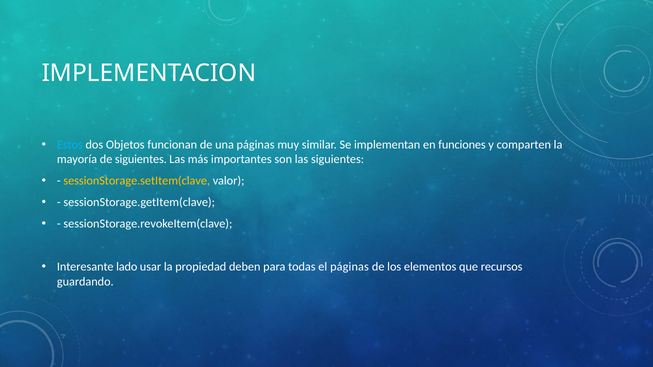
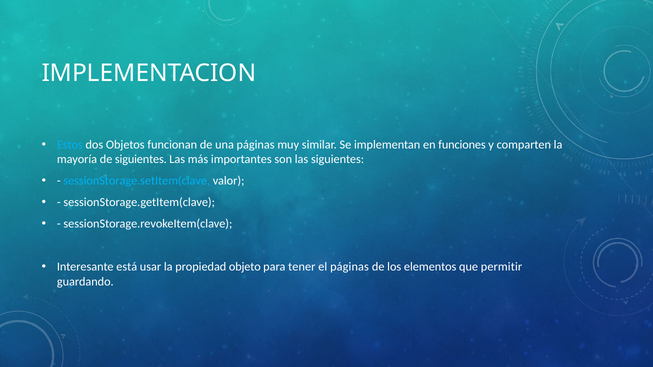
sessionStorage.setItem(clave colour: yellow -> light blue
lado: lado -> está
deben: deben -> objeto
todas: todas -> tener
recursos: recursos -> permitir
